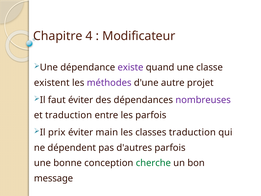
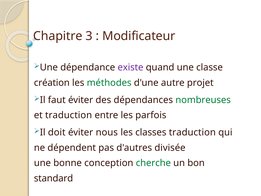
4: 4 -> 3
existent: existent -> création
méthodes colour: purple -> green
nombreuses colour: purple -> green
prix: prix -> doit
main: main -> nous
d'autres parfois: parfois -> divisée
message: message -> standard
